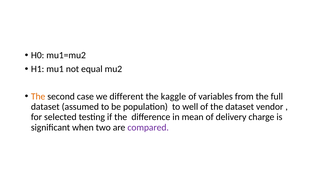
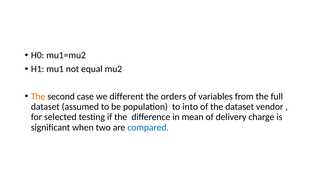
kaggle: kaggle -> orders
well: well -> into
compared colour: purple -> blue
